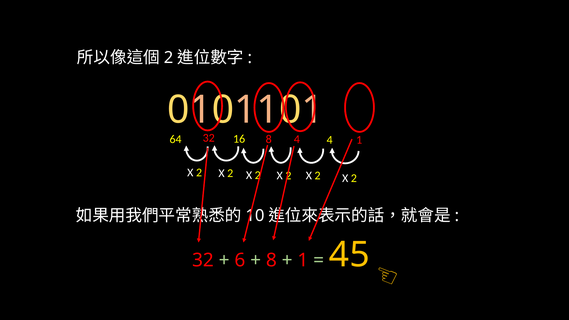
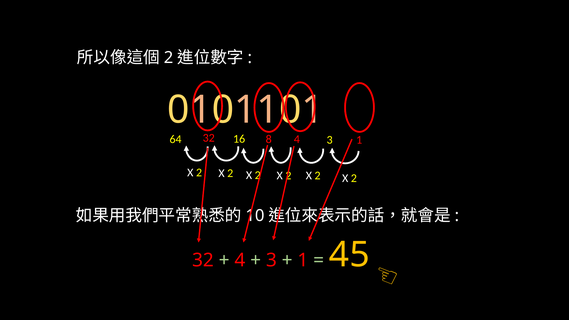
4 4: 4 -> 3
6 at (240, 260): 6 -> 4
8 at (271, 260): 8 -> 3
